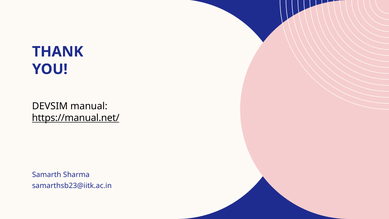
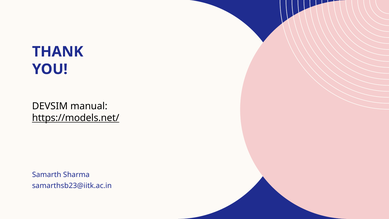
https://manual.net/: https://manual.net/ -> https://models.net/
